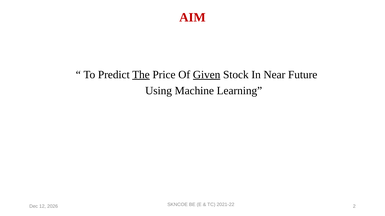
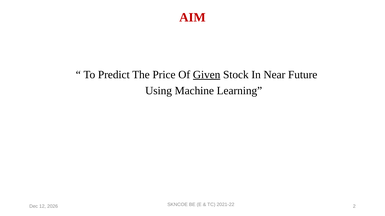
The underline: present -> none
